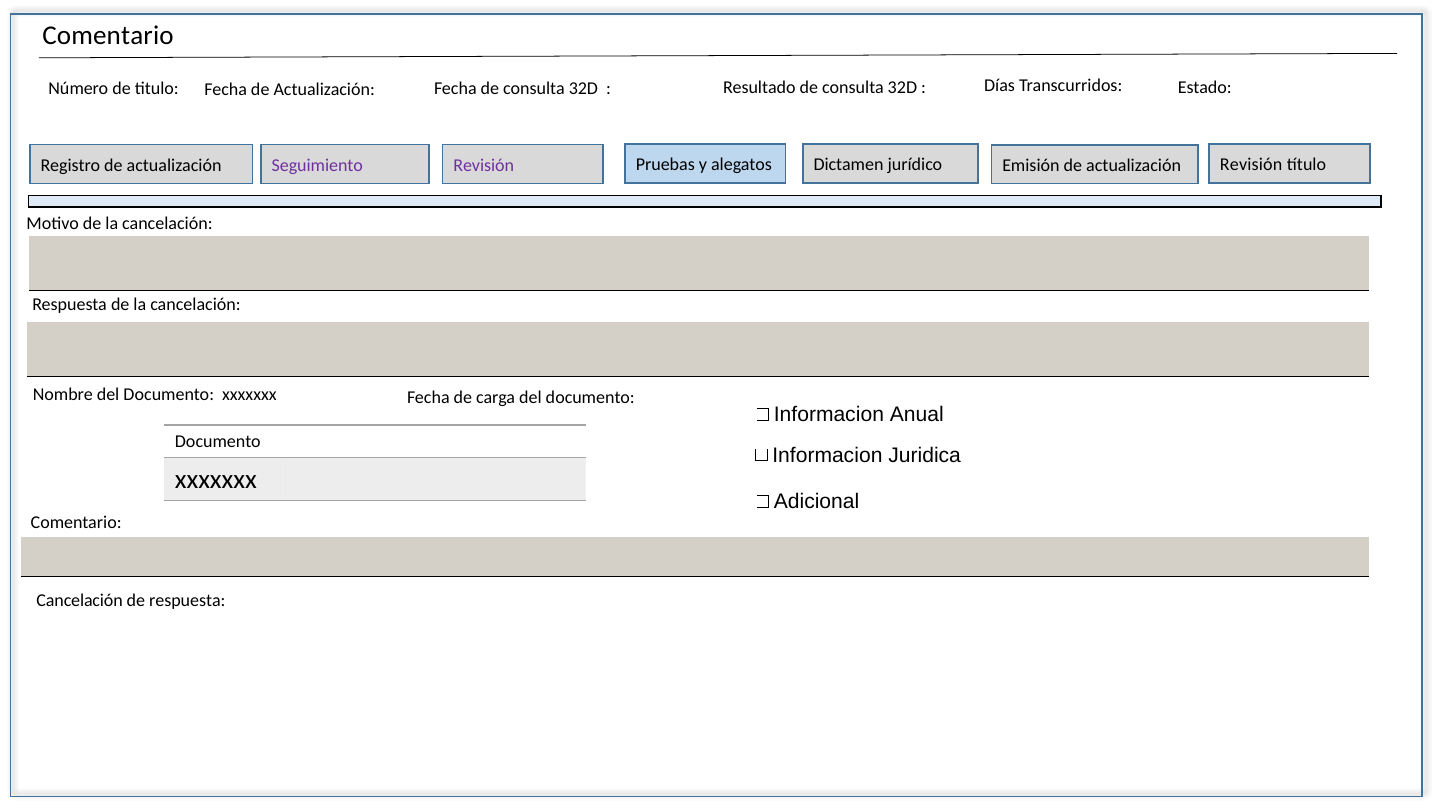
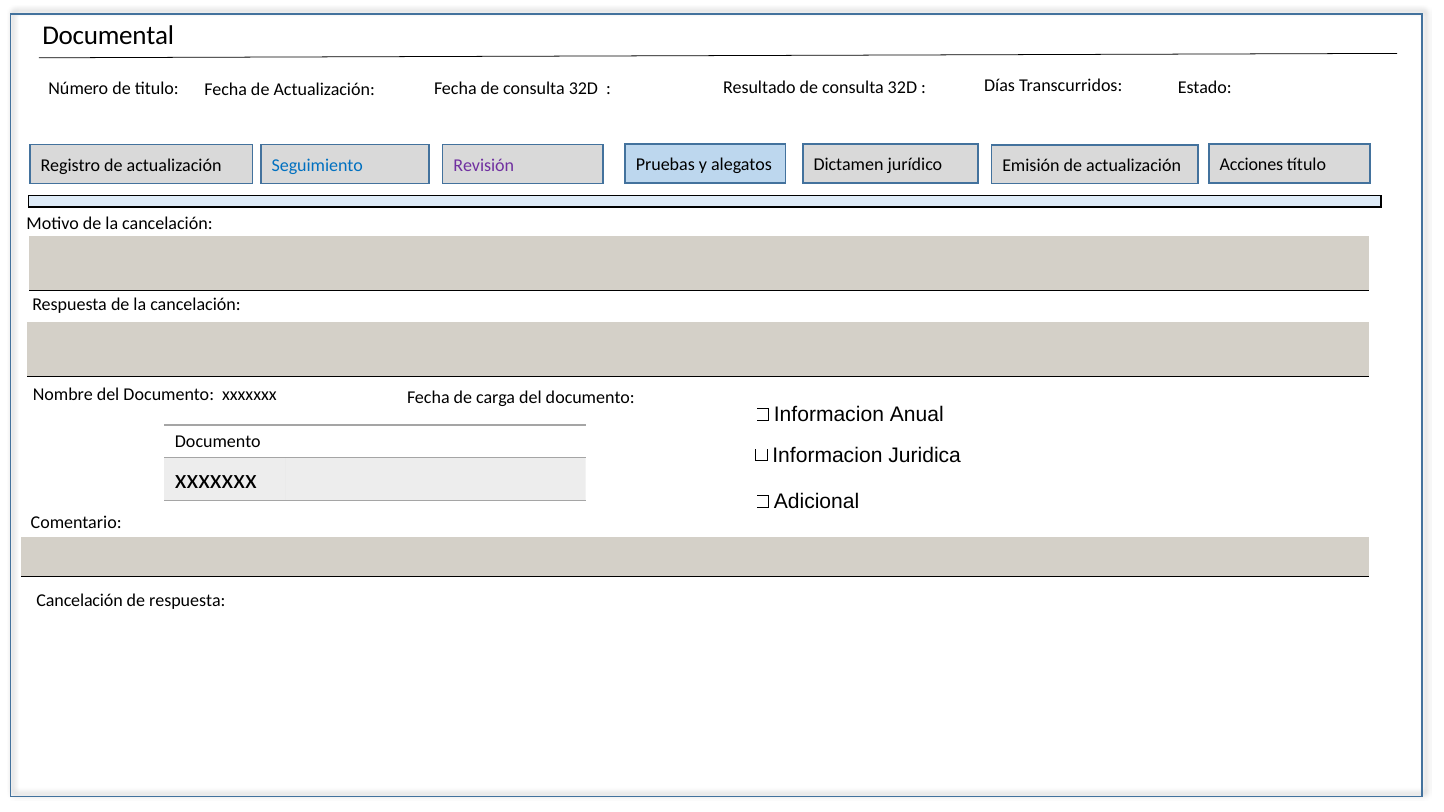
Comentario at (108, 35): Comentario -> Documental
jurídico Revisión: Revisión -> Acciones
Seguimiento colour: purple -> blue
